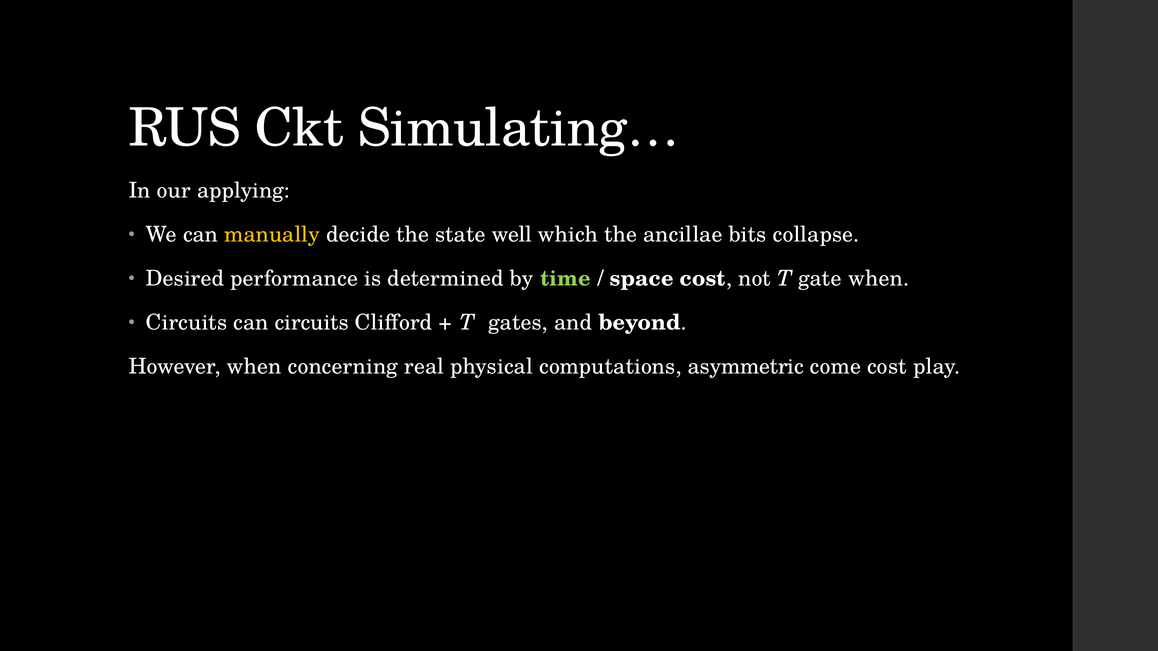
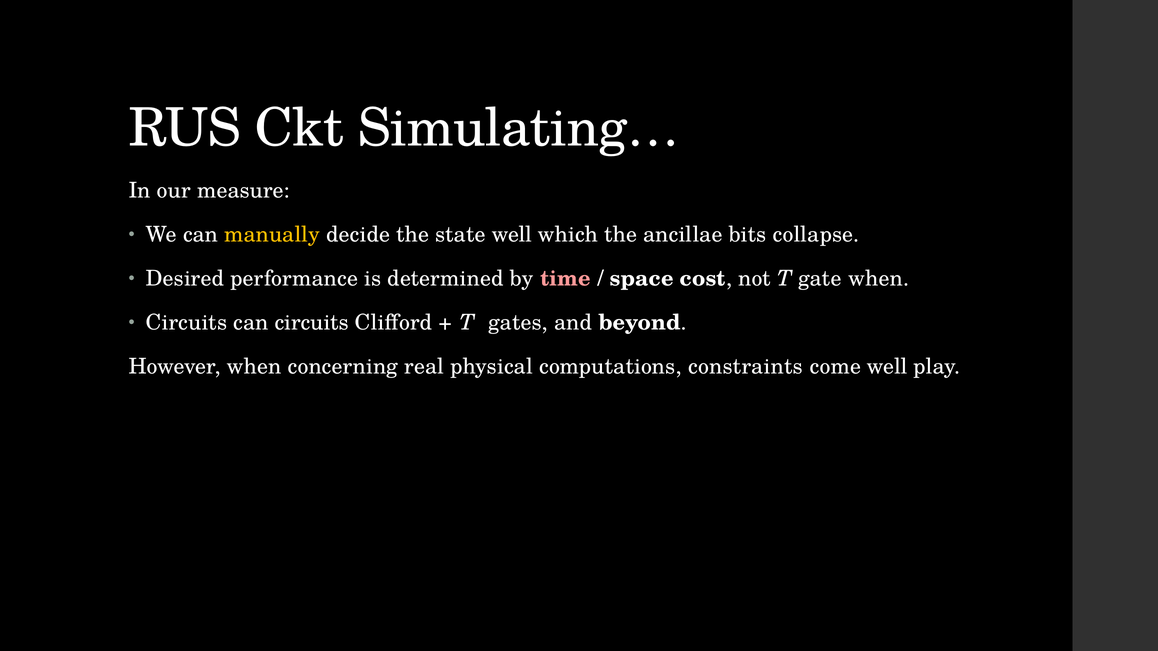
applying: applying -> measure
time colour: light green -> pink
asymmetric: asymmetric -> constraints
come cost: cost -> well
